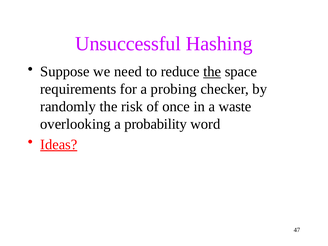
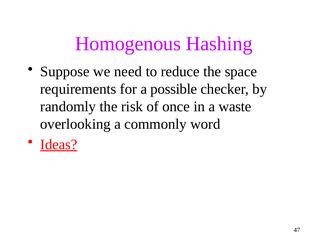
Unsuccessful: Unsuccessful -> Homogenous
the at (212, 72) underline: present -> none
probing: probing -> possible
probability: probability -> commonly
